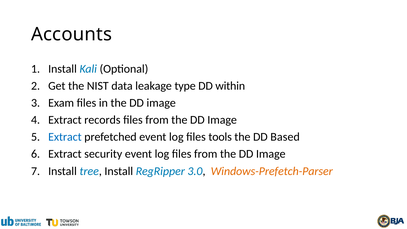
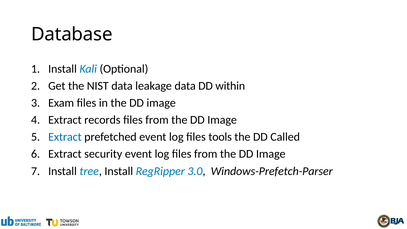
Accounts: Accounts -> Database
leakage type: type -> data
Based: Based -> Called
Windows-Prefetch-Parser colour: orange -> black
